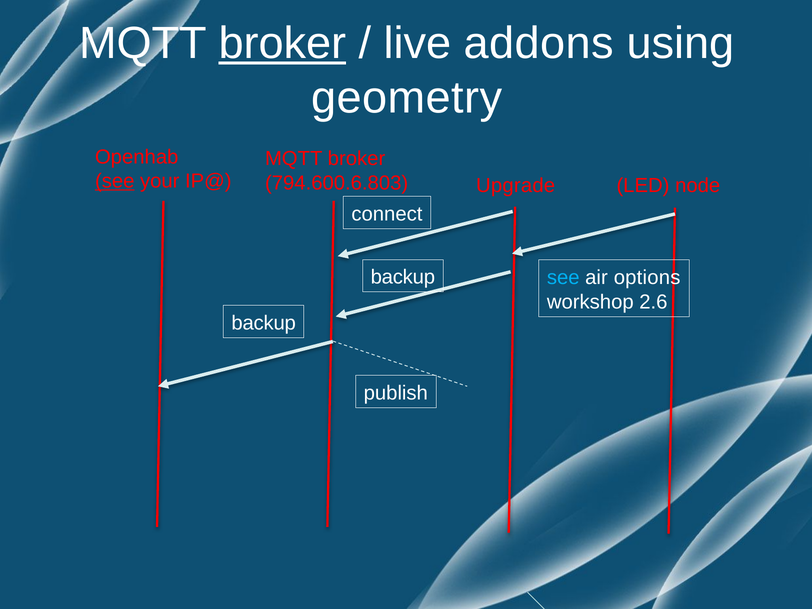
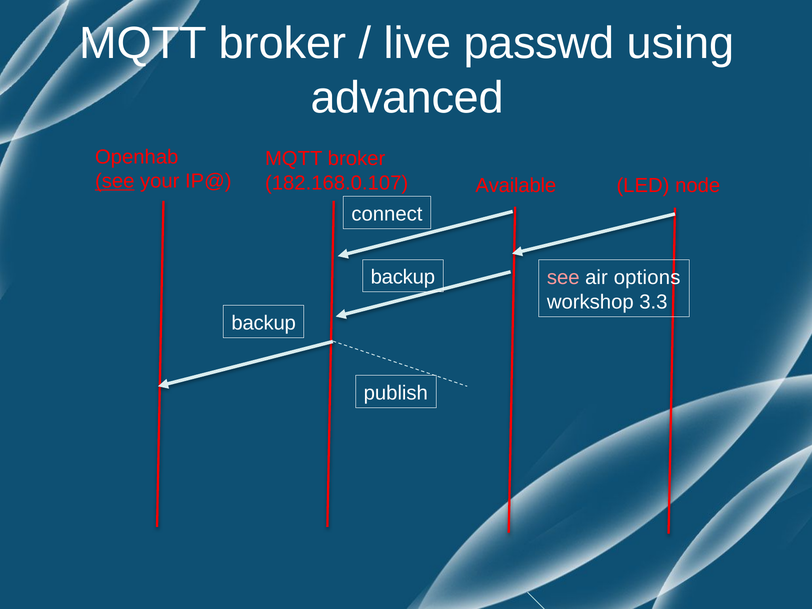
broker at (282, 44) underline: present -> none
addons: addons -> passwd
geometry: geometry -> advanced
794.600.6.803: 794.600.6.803 -> 182.168.0.107
Upgrade: Upgrade -> Available
see at (563, 278) colour: light blue -> pink
2.6: 2.6 -> 3.3
